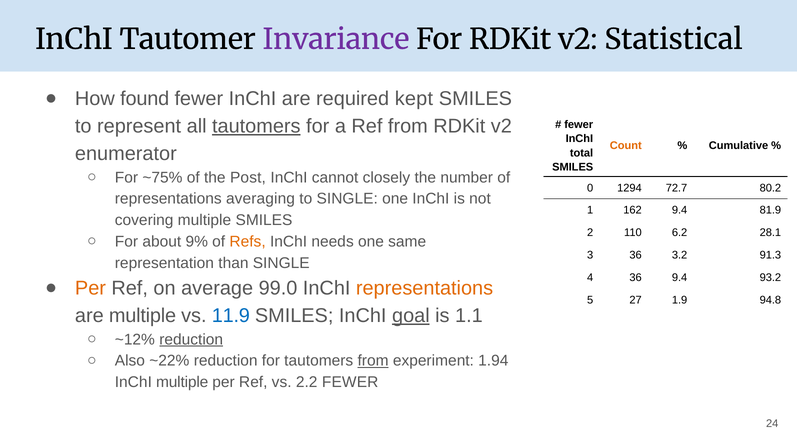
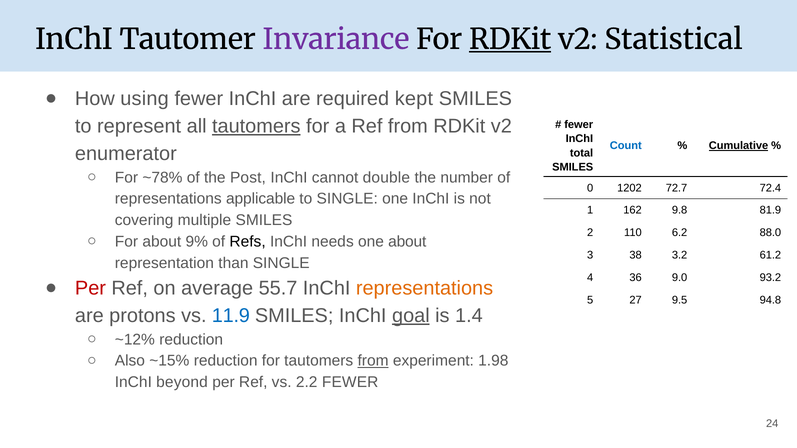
RDKit at (510, 39) underline: none -> present
found: found -> using
Count colour: orange -> blue
Cumulative underline: none -> present
~75%: ~75% -> ~78%
closely: closely -> double
1294: 1294 -> 1202
80.2: 80.2 -> 72.4
averaging: averaging -> applicable
162 9.4: 9.4 -> 9.8
28.1: 28.1 -> 88.0
Refs colour: orange -> black
one same: same -> about
3 36: 36 -> 38
91.3: 91.3 -> 61.2
36 9.4: 9.4 -> 9.0
Per at (90, 288) colour: orange -> red
99.0: 99.0 -> 55.7
1.9: 1.9 -> 9.5
are multiple: multiple -> protons
1.1: 1.1 -> 1.4
reduction at (191, 340) underline: present -> none
~22%: ~22% -> ~15%
1.94: 1.94 -> 1.98
InChI multiple: multiple -> beyond
